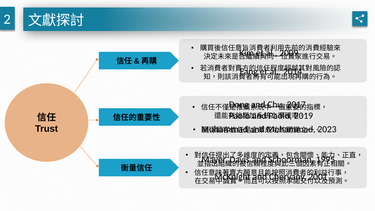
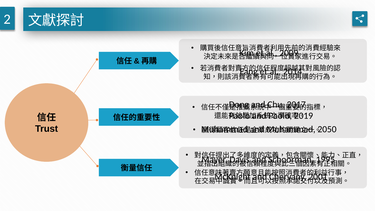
2023: 2023 -> 2050
